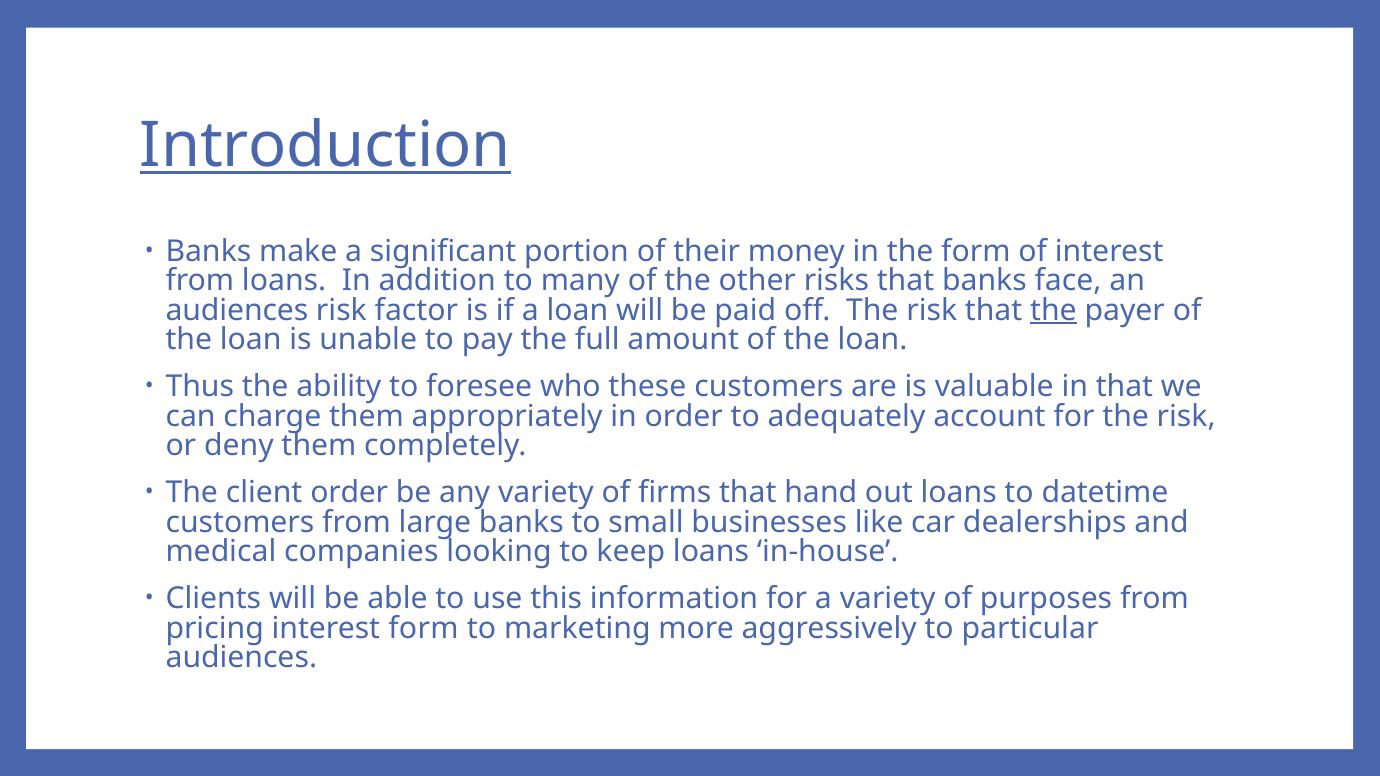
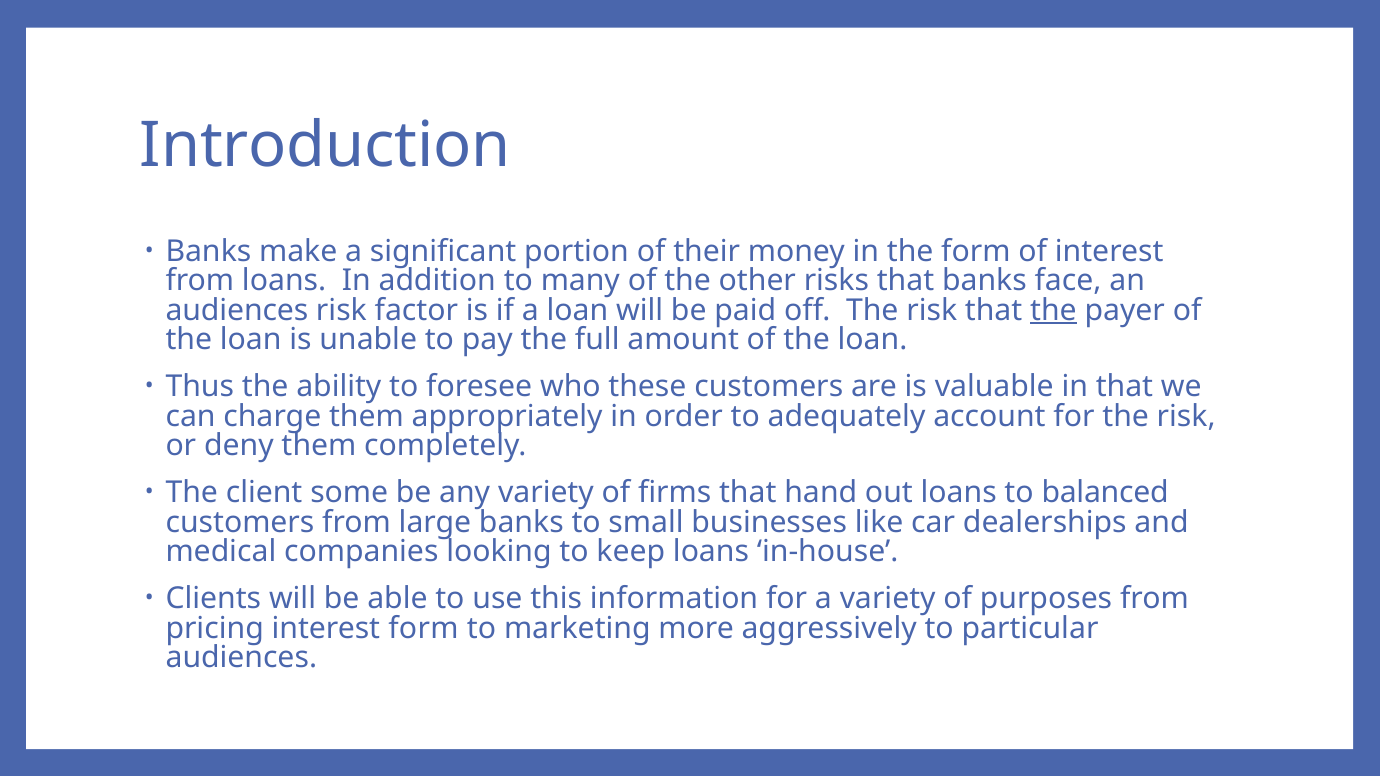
Introduction underline: present -> none
client order: order -> some
datetime: datetime -> balanced
